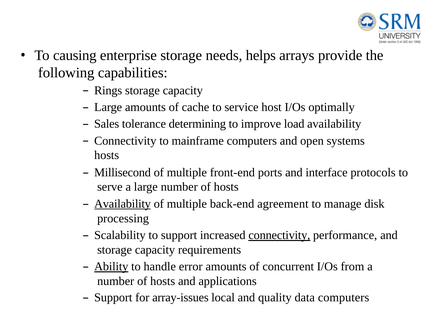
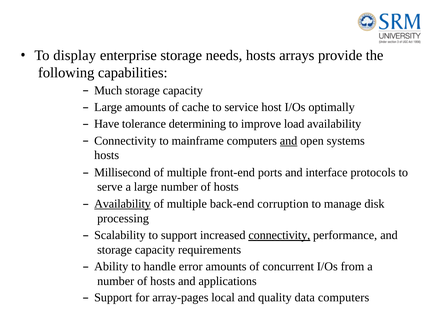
causing: causing -> display
needs helps: helps -> hosts
Rings: Rings -> Much
Sales: Sales -> Have
and at (289, 140) underline: none -> present
agreement: agreement -> corruption
Ability underline: present -> none
array-issues: array-issues -> array-pages
